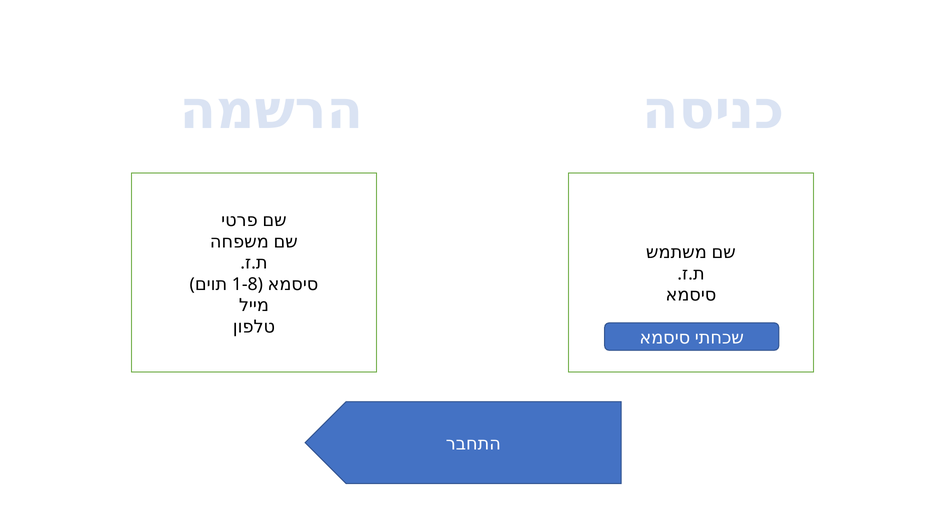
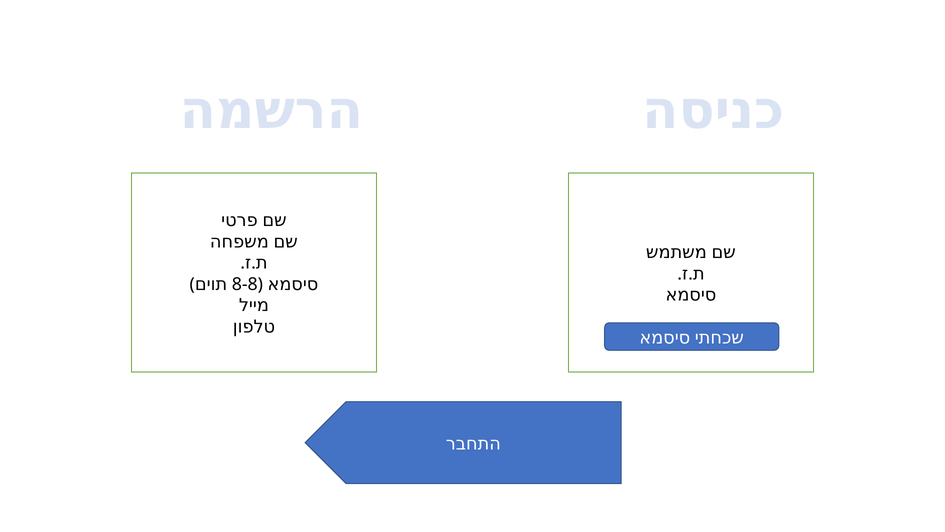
1-8: 1-8 -> 8-8
